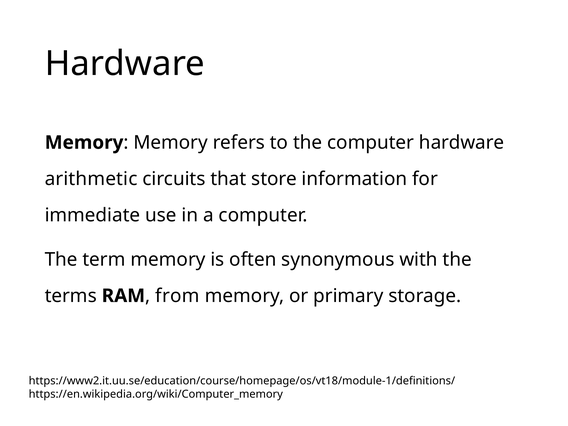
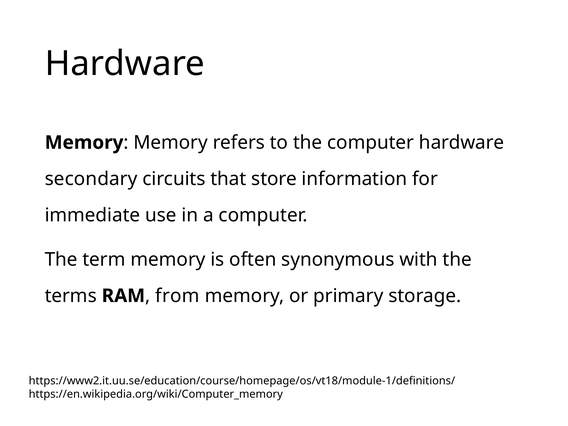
arithmetic: arithmetic -> secondary
